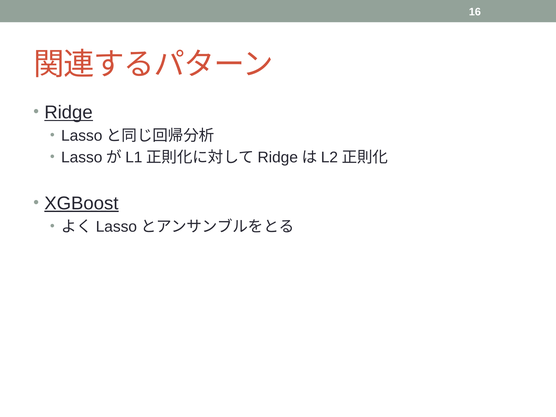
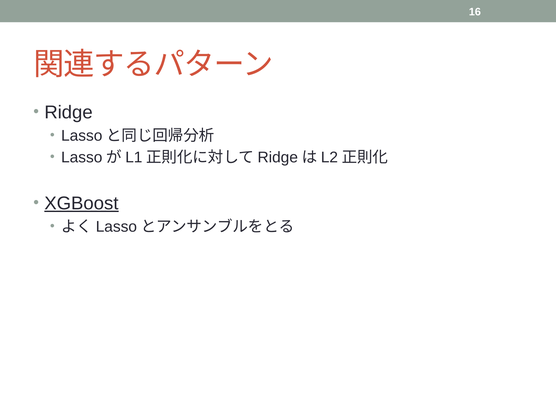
Ridge underline: present -> none
